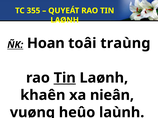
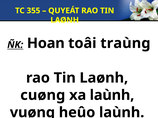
Tin at (65, 78) underline: present -> none
khaên: khaên -> cuøng
xa nieân: nieân -> laùnh
